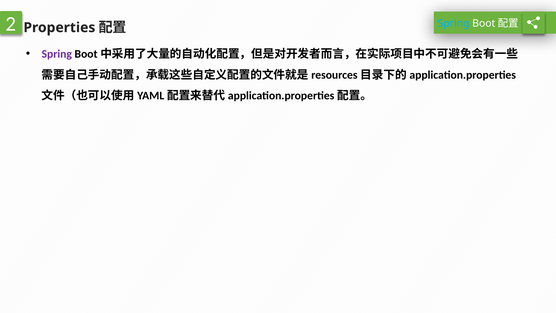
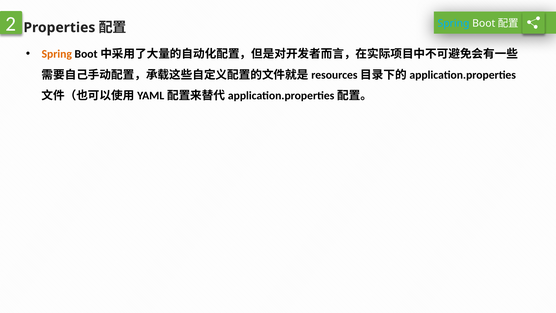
Spring at (57, 54) colour: purple -> orange
